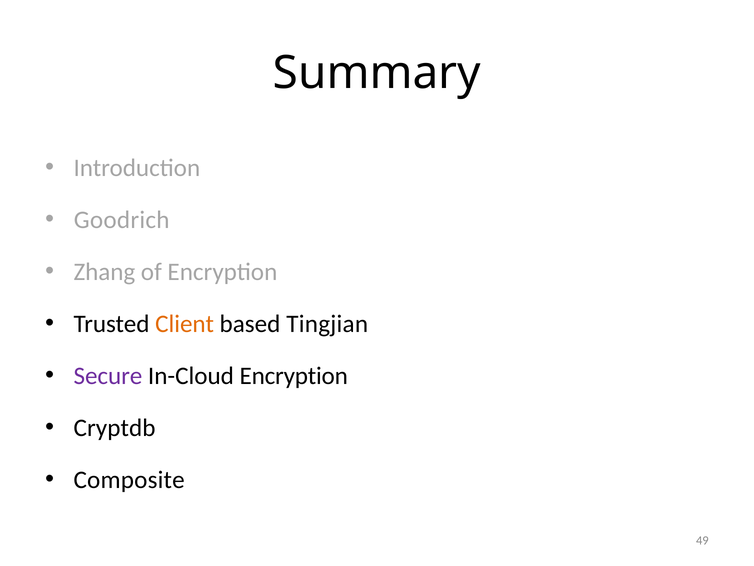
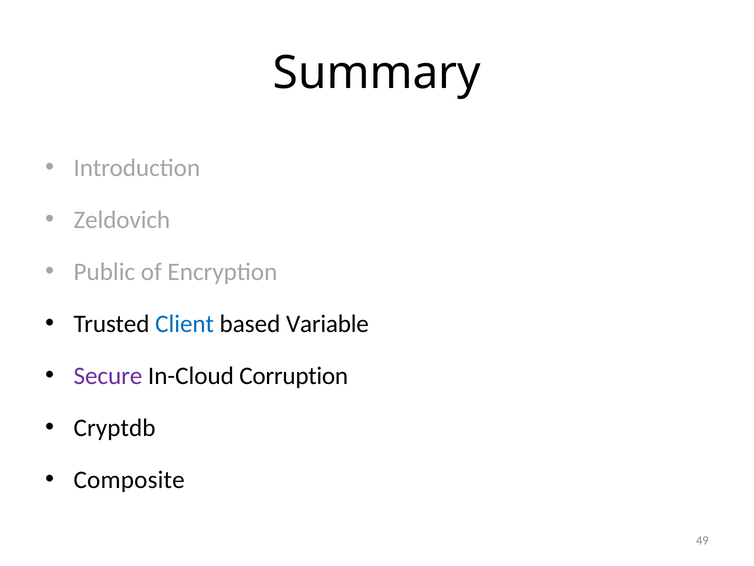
Goodrich: Goodrich -> Zeldovich
Zhang: Zhang -> Public
Client colour: orange -> blue
Tingjian: Tingjian -> Variable
In-Cloud Encryption: Encryption -> Corruption
